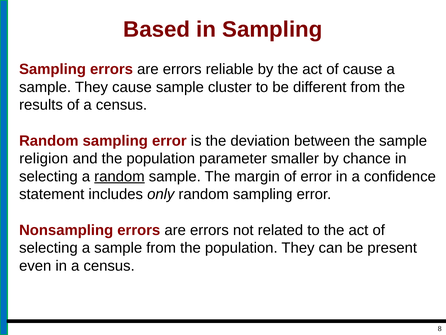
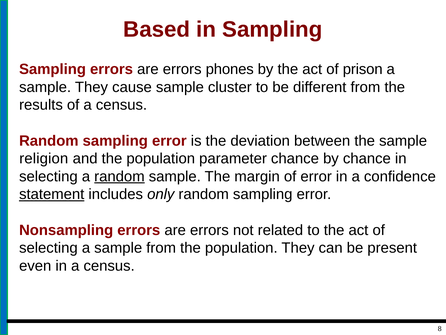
reliable: reliable -> phones
of cause: cause -> prison
parameter smaller: smaller -> chance
statement underline: none -> present
